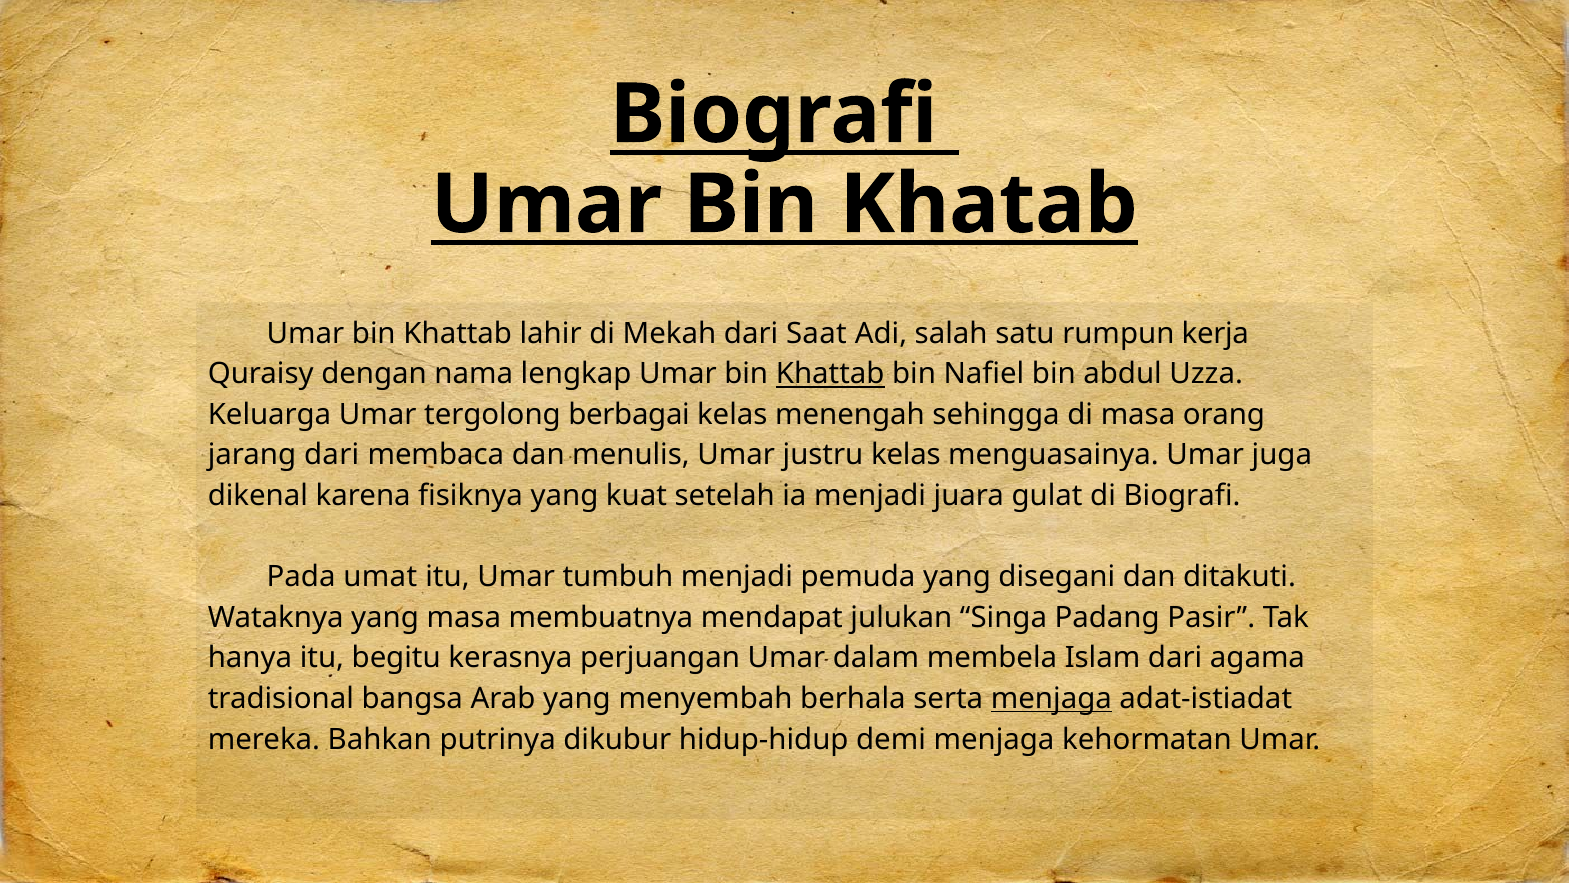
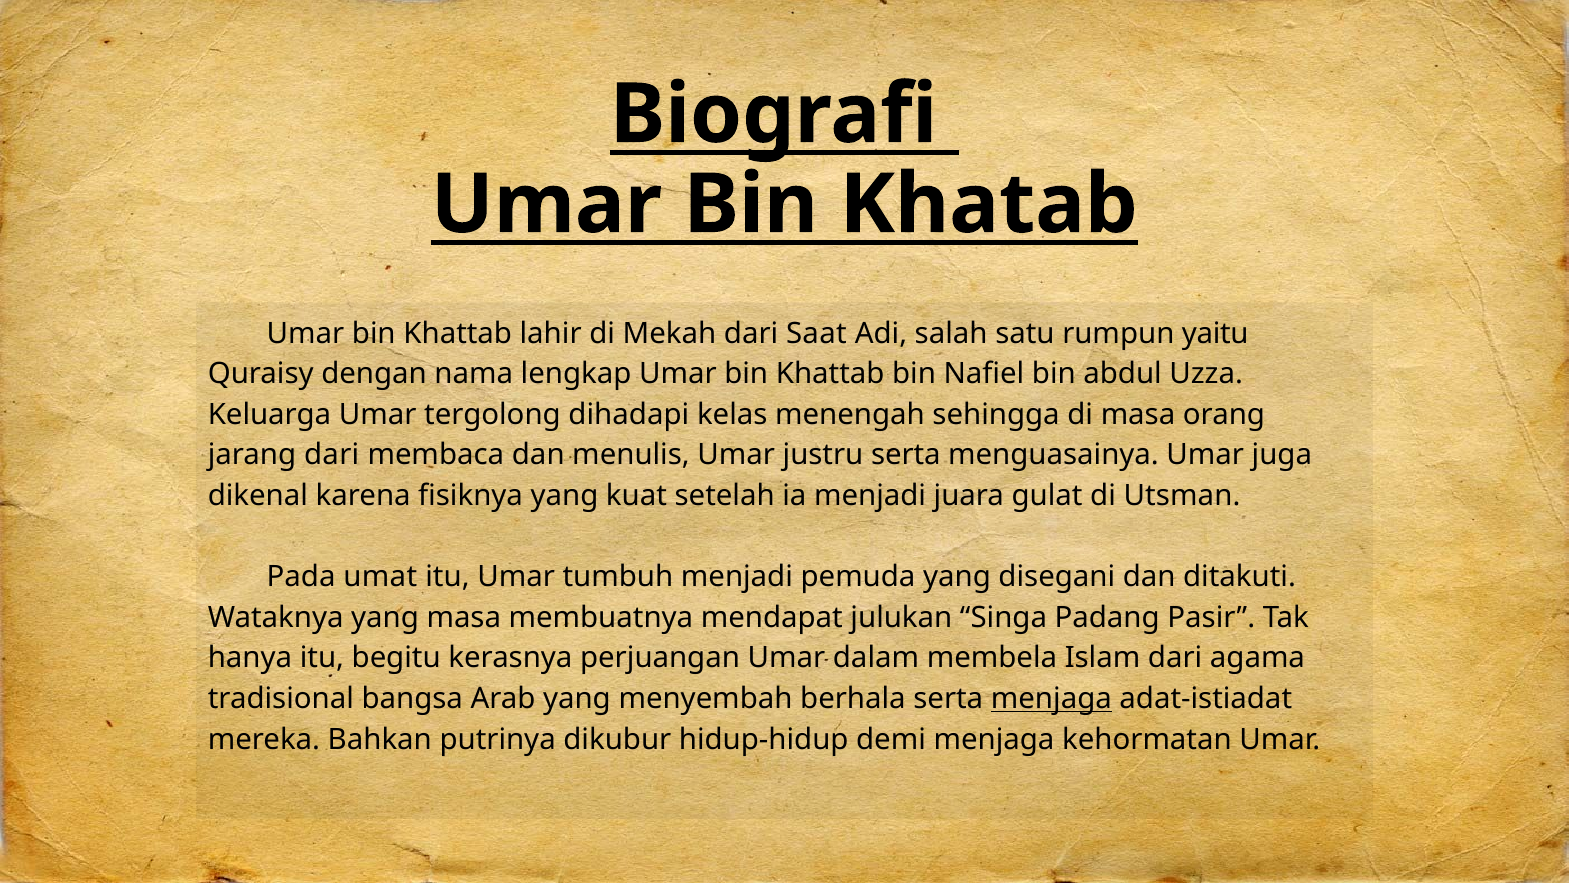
kerja: kerja -> yaitu
Khattab at (830, 374) underline: present -> none
berbagai: berbagai -> dihadapi
justru kelas: kelas -> serta
di Biografi: Biografi -> Utsman
